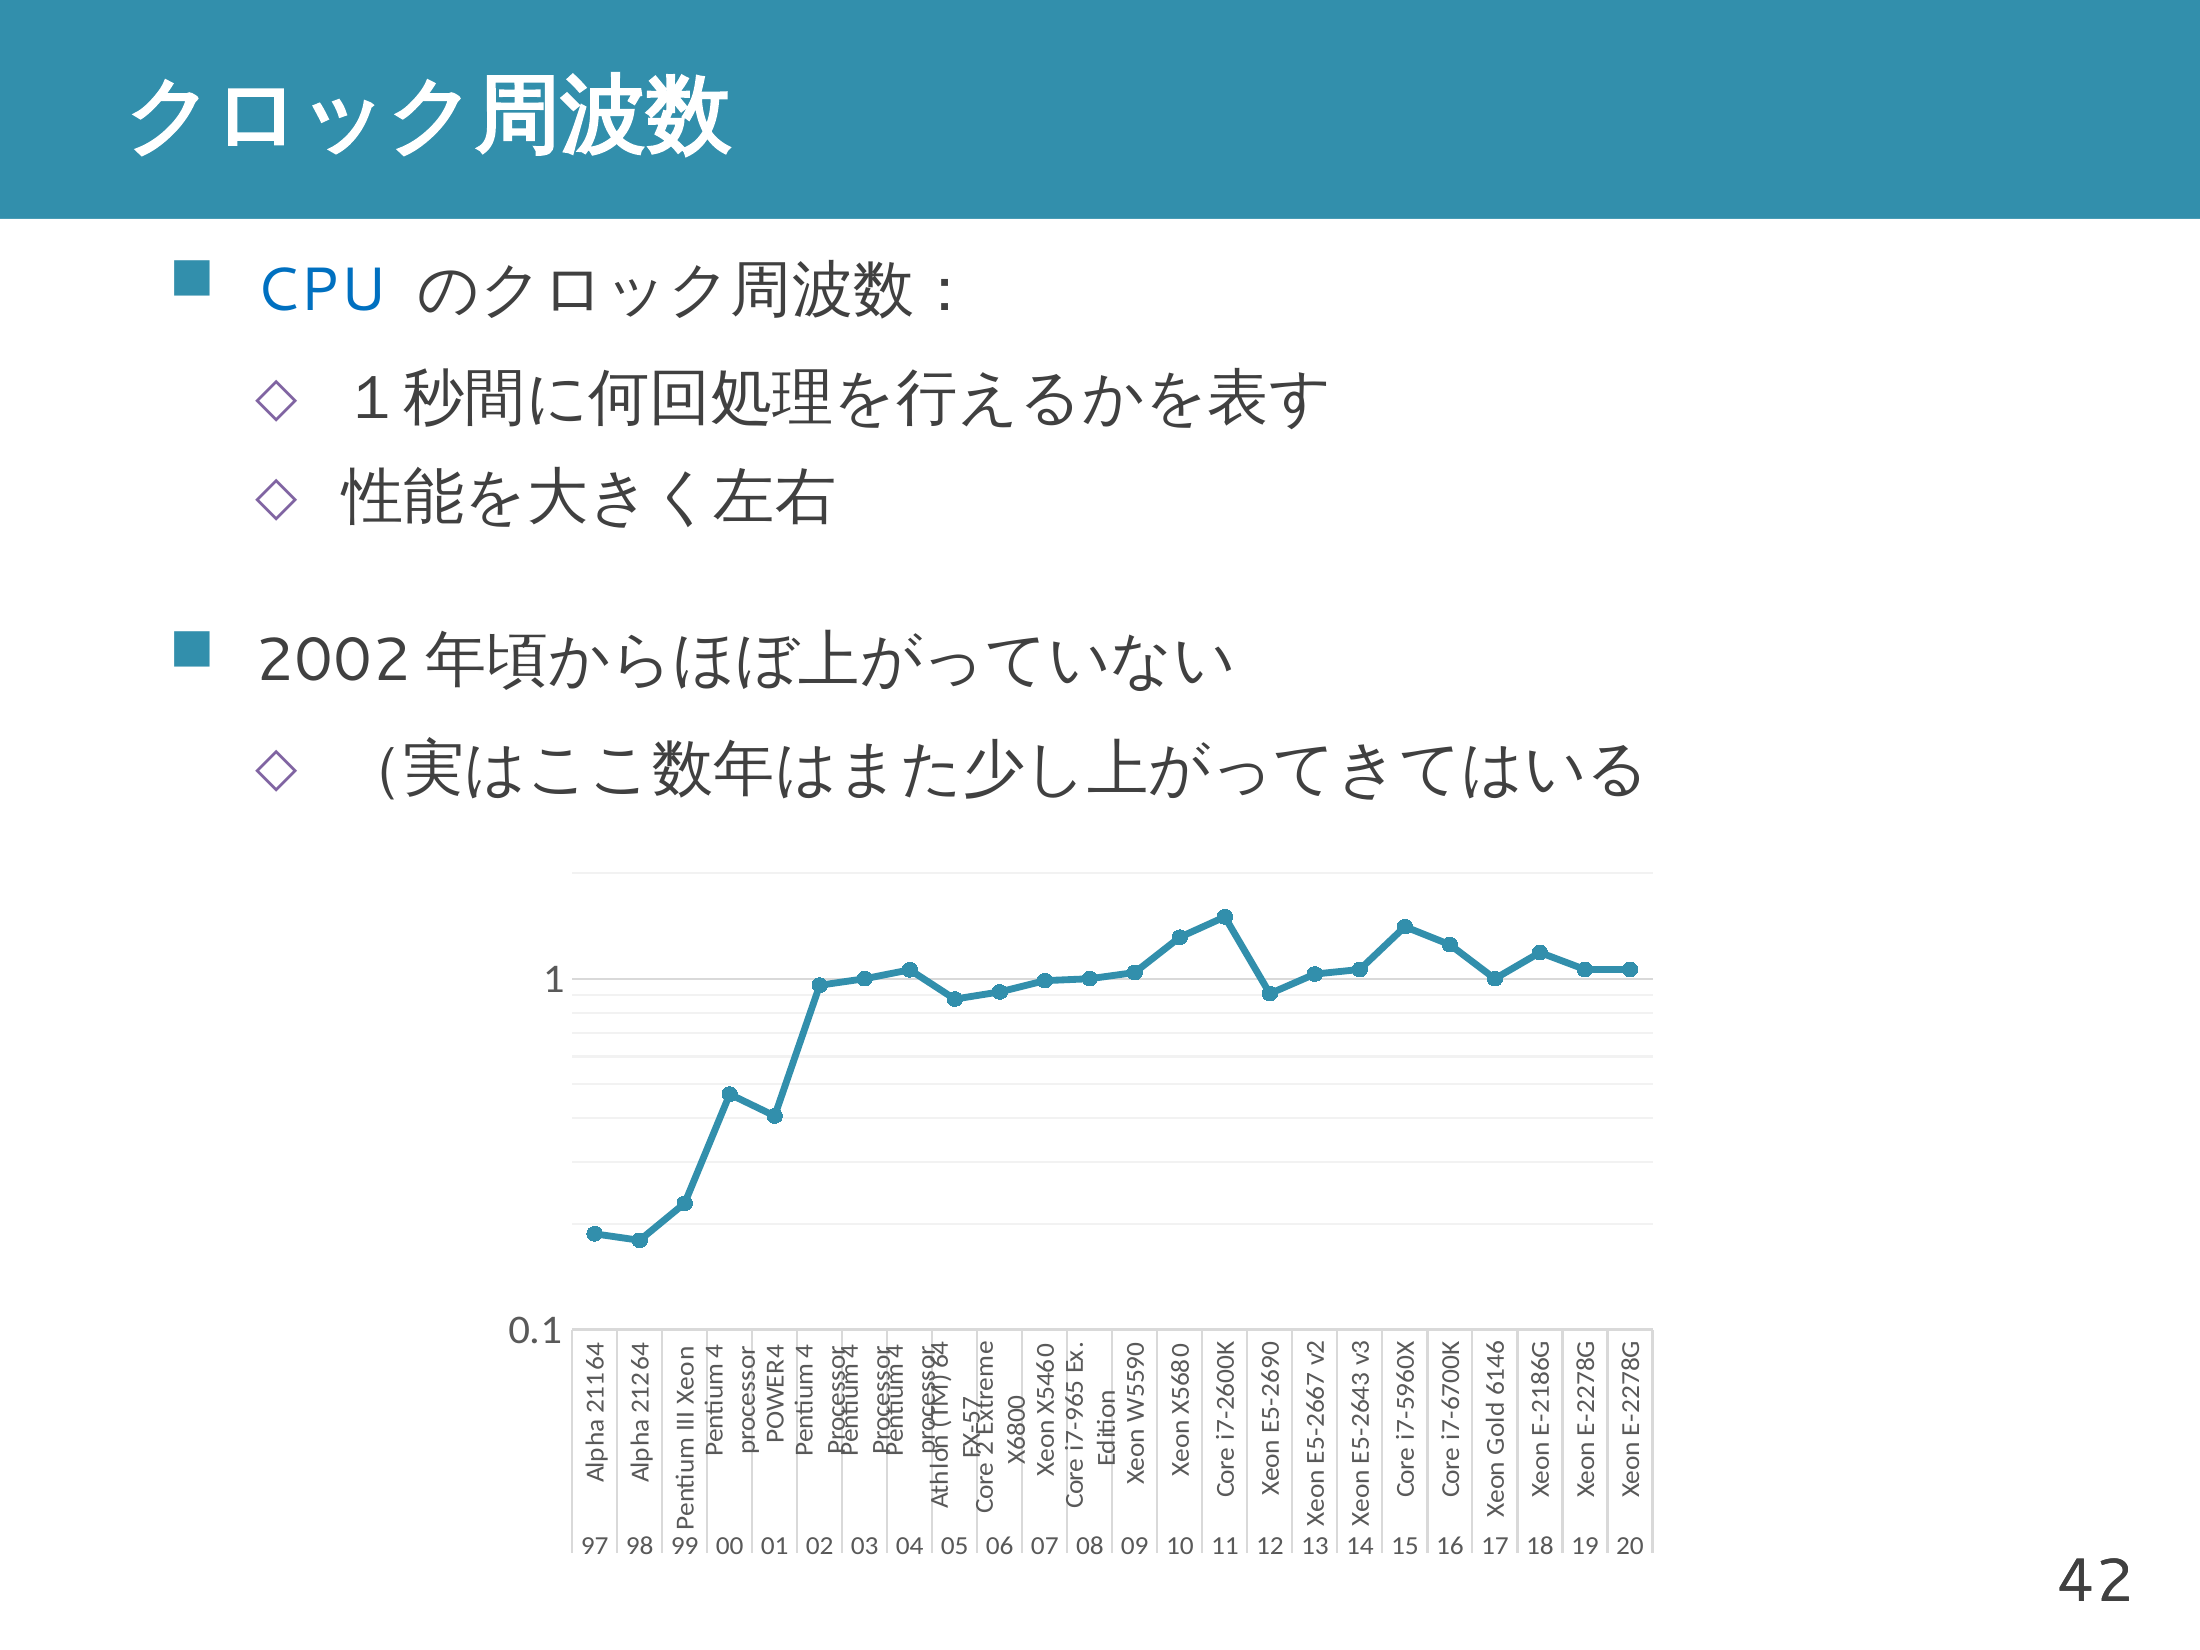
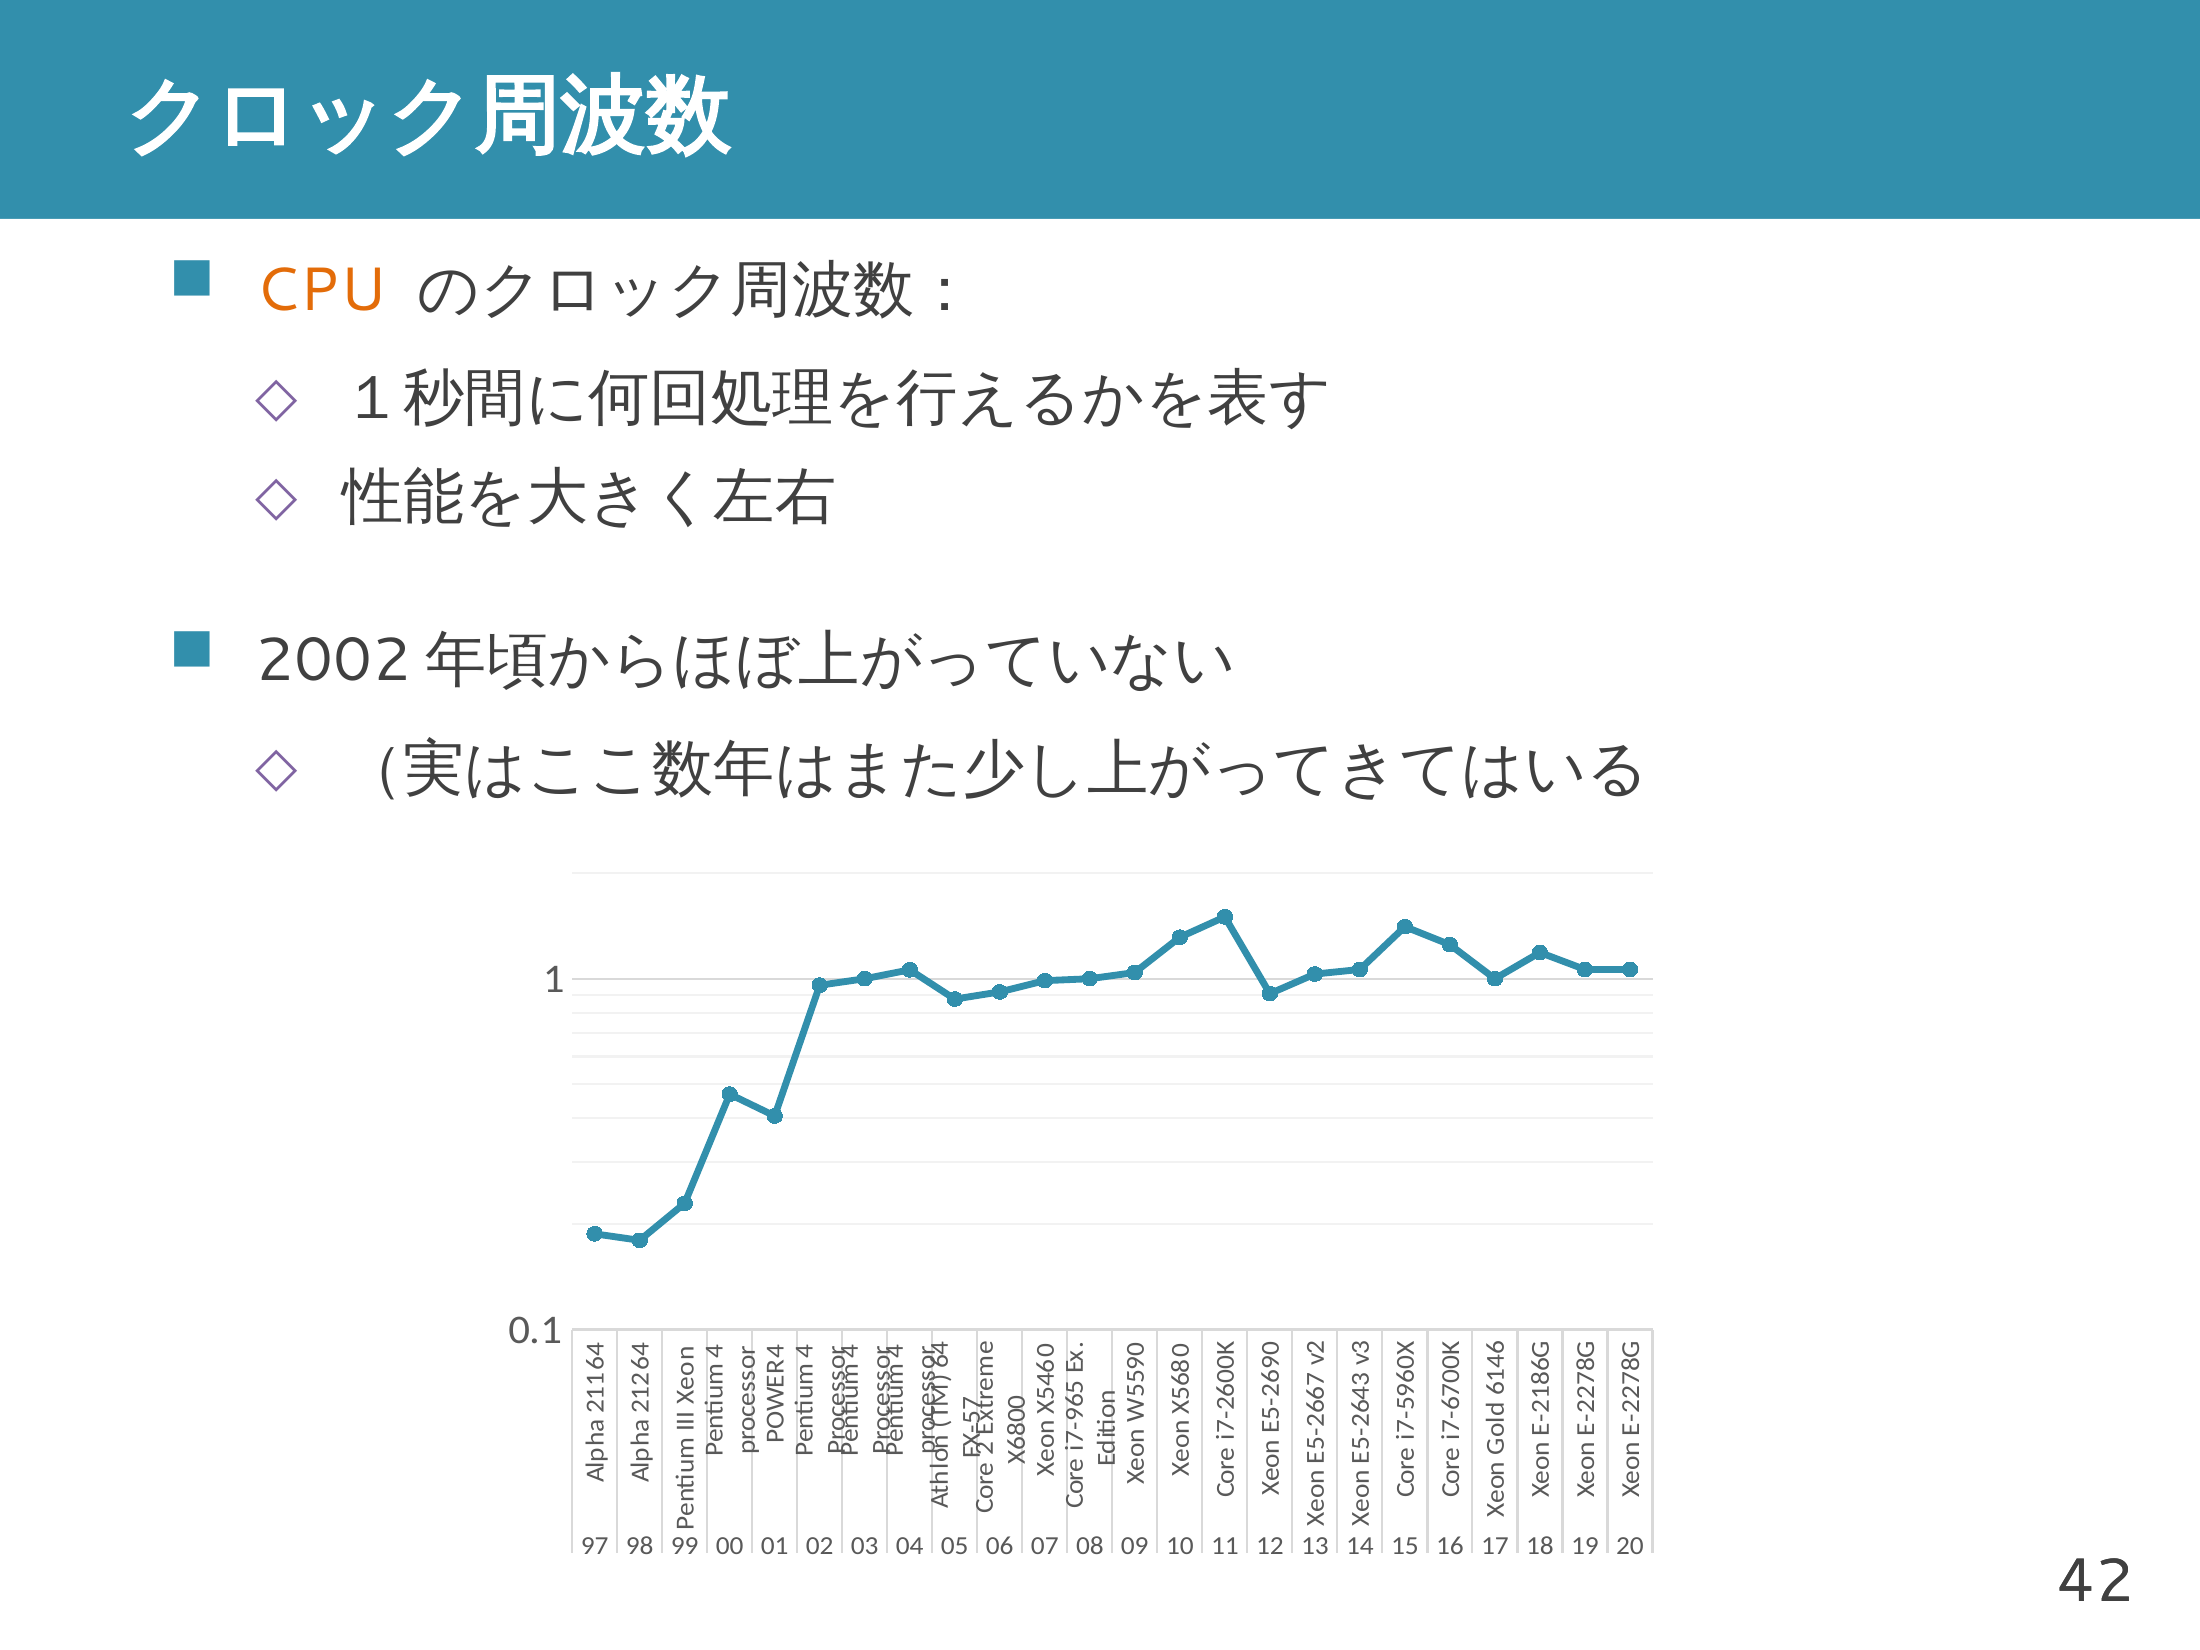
CPU colour: blue -> orange
